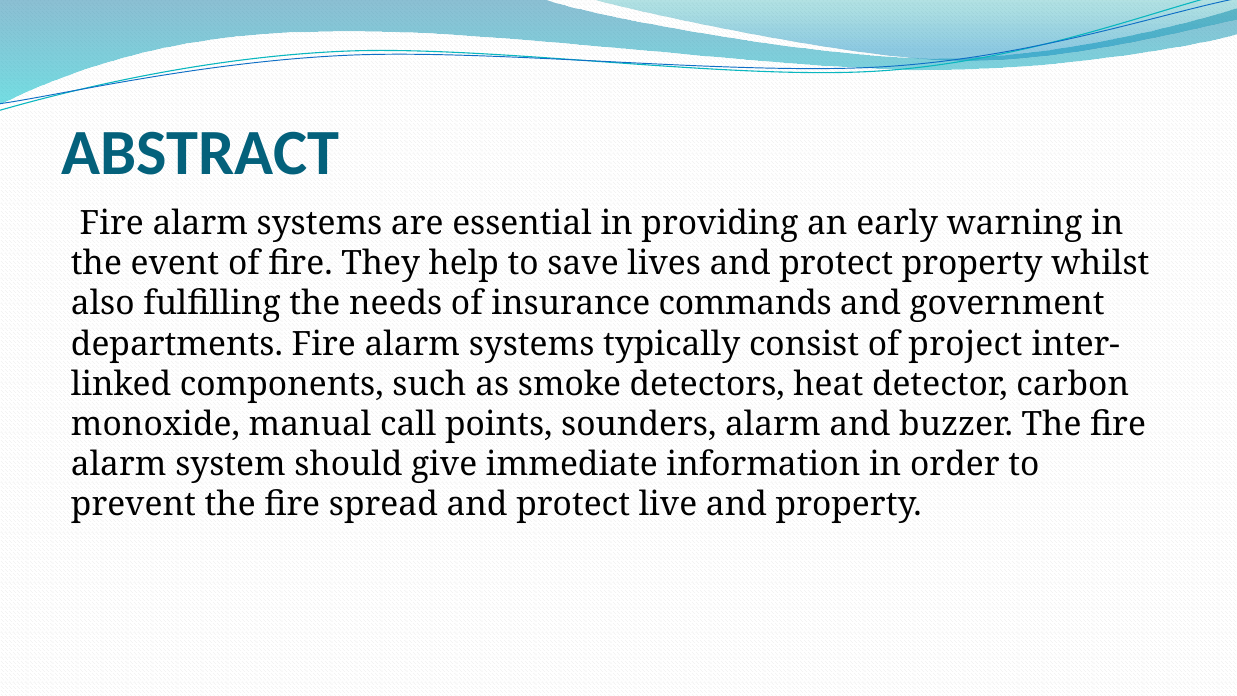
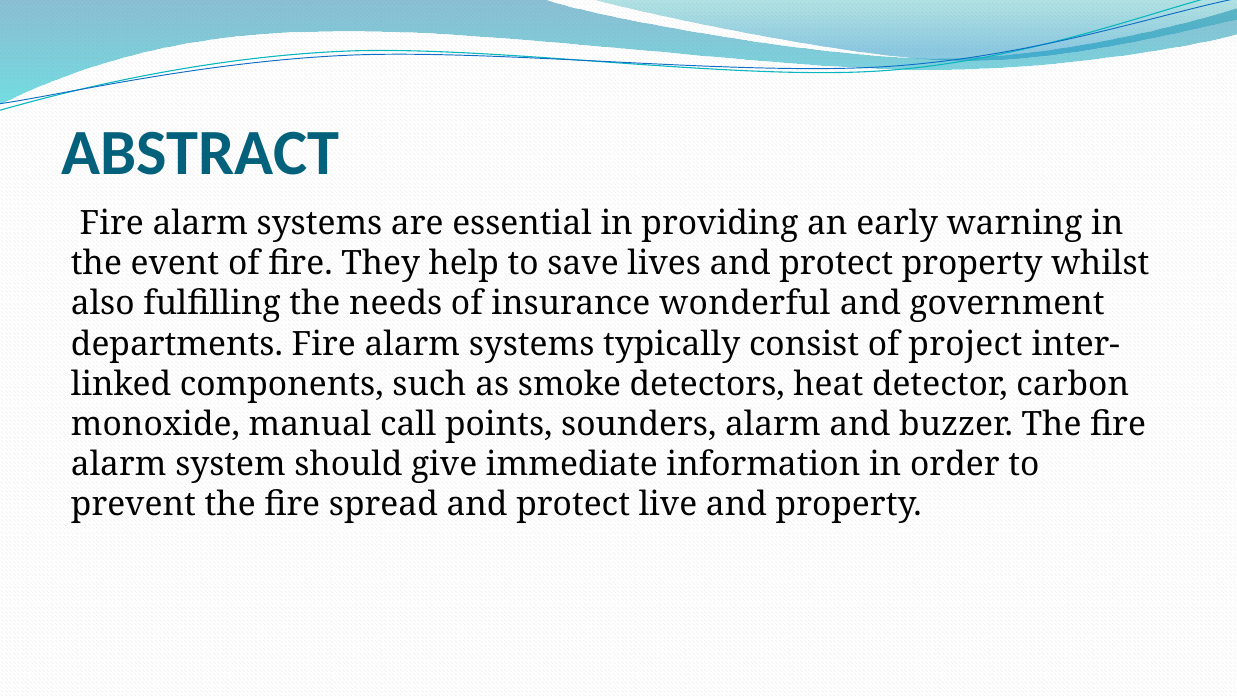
commands: commands -> wonderful
